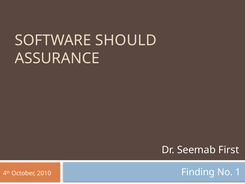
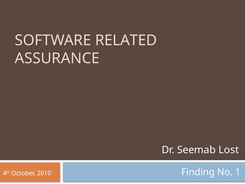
SHOULD: SHOULD -> RELATED
First: First -> Lost
